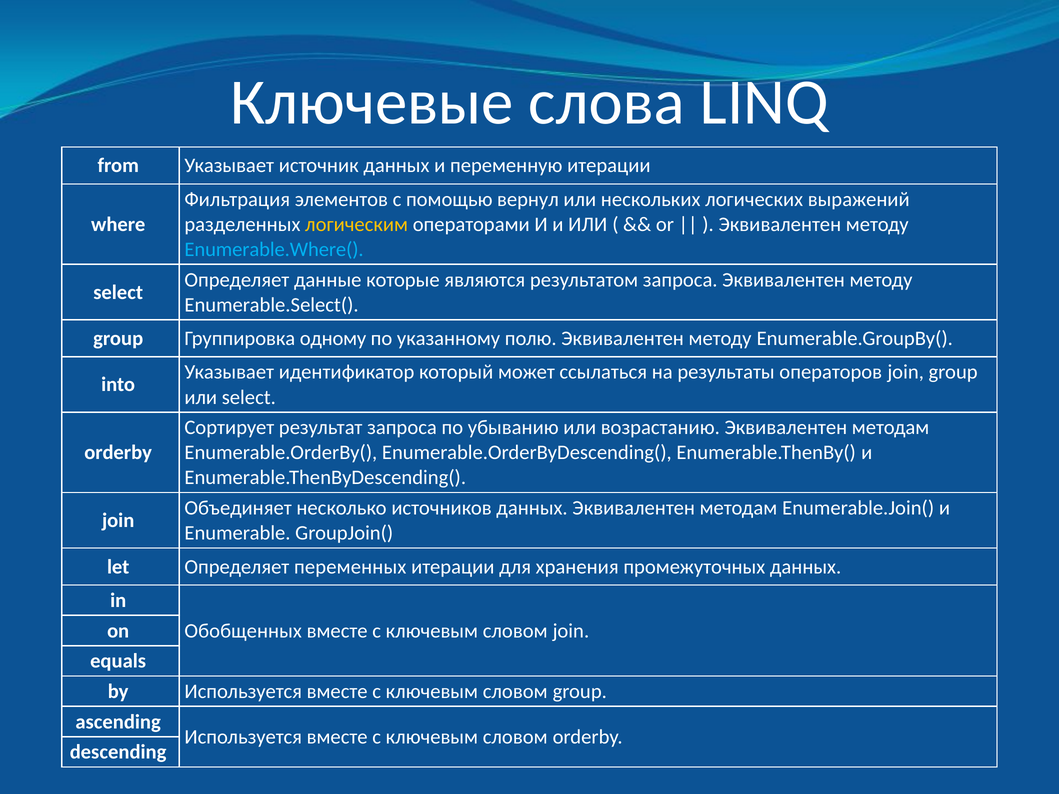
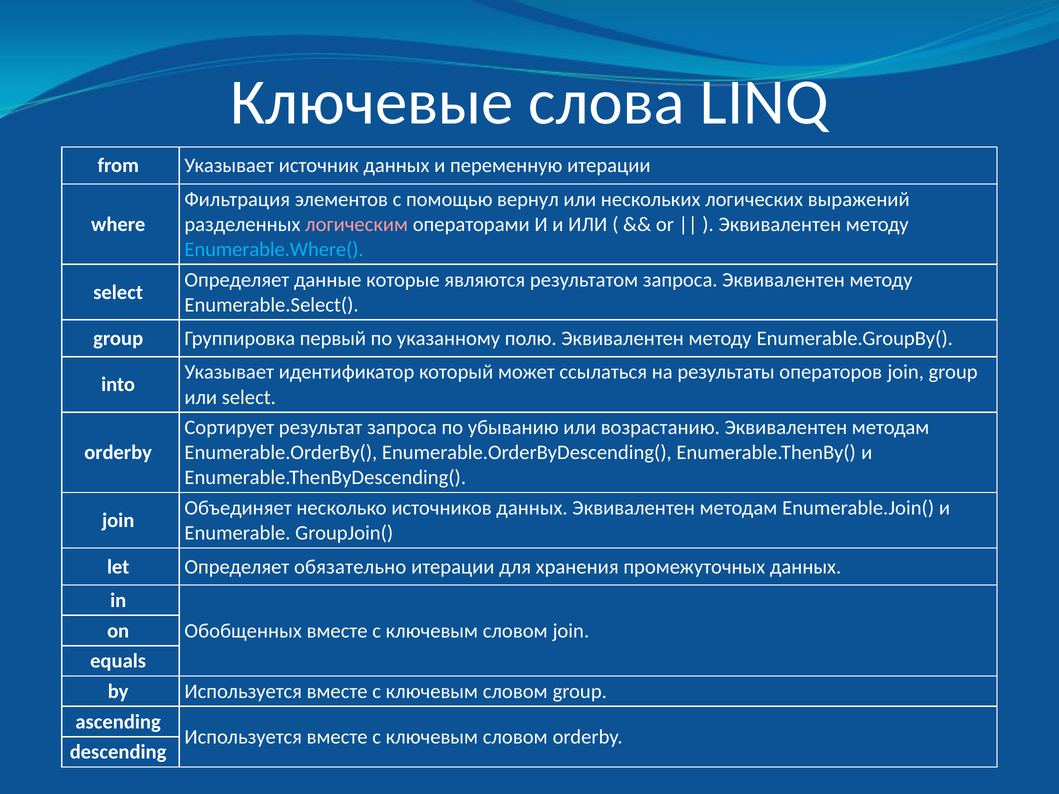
логическим colour: yellow -> pink
одному: одному -> первый
переменных: переменных -> обязательно
